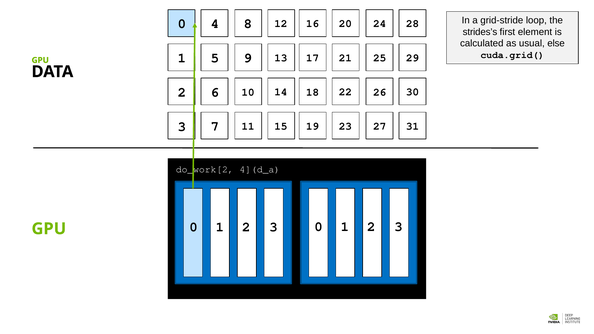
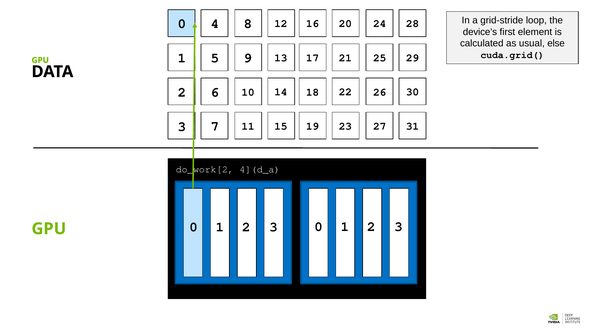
strides’s: strides’s -> device’s
